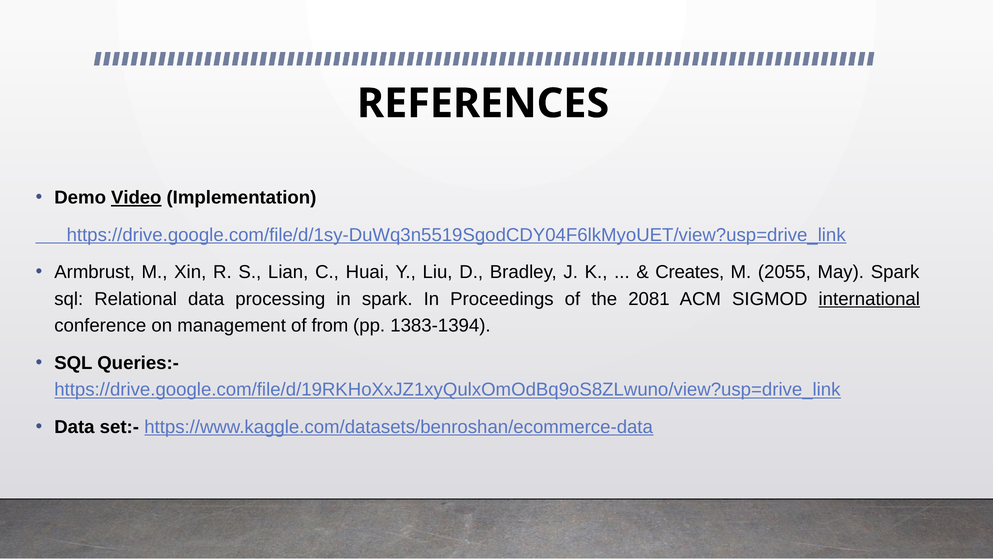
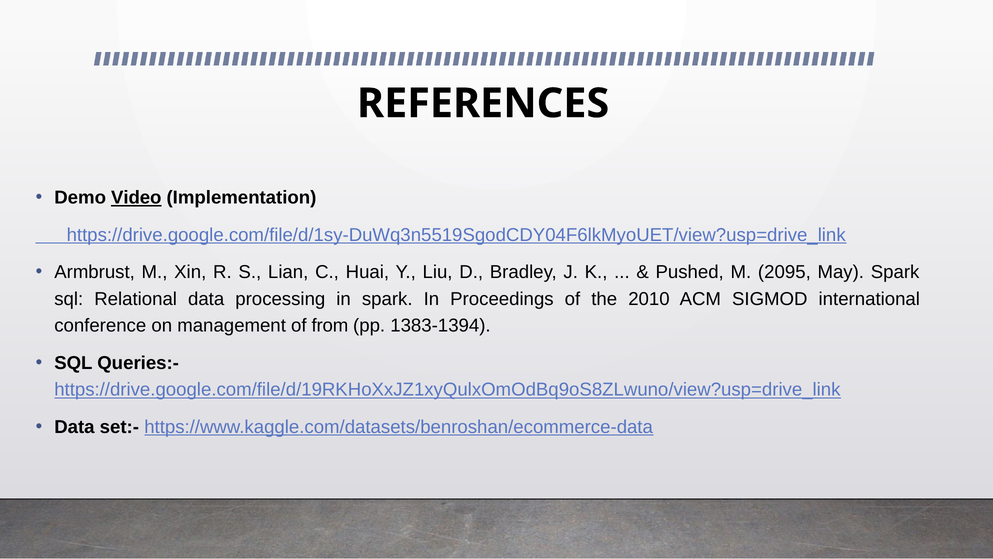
Creates: Creates -> Pushed
2055: 2055 -> 2095
2081: 2081 -> 2010
international underline: present -> none
